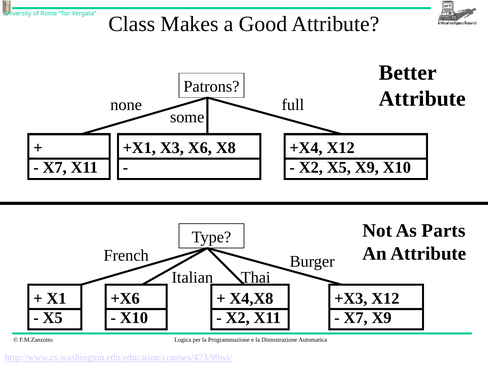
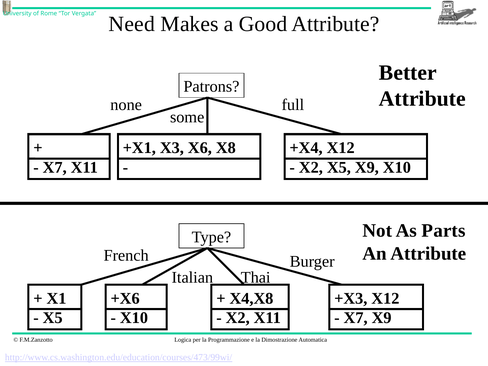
Class: Class -> Need
